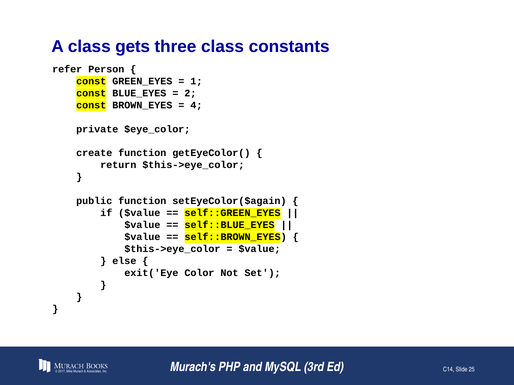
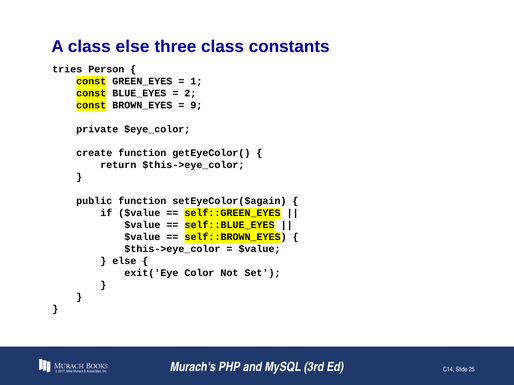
class gets: gets -> else
refer: refer -> tries
4: 4 -> 9
